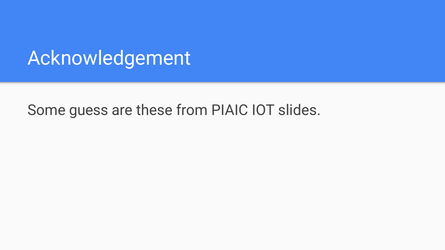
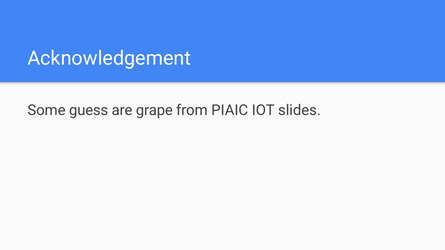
these: these -> grape
